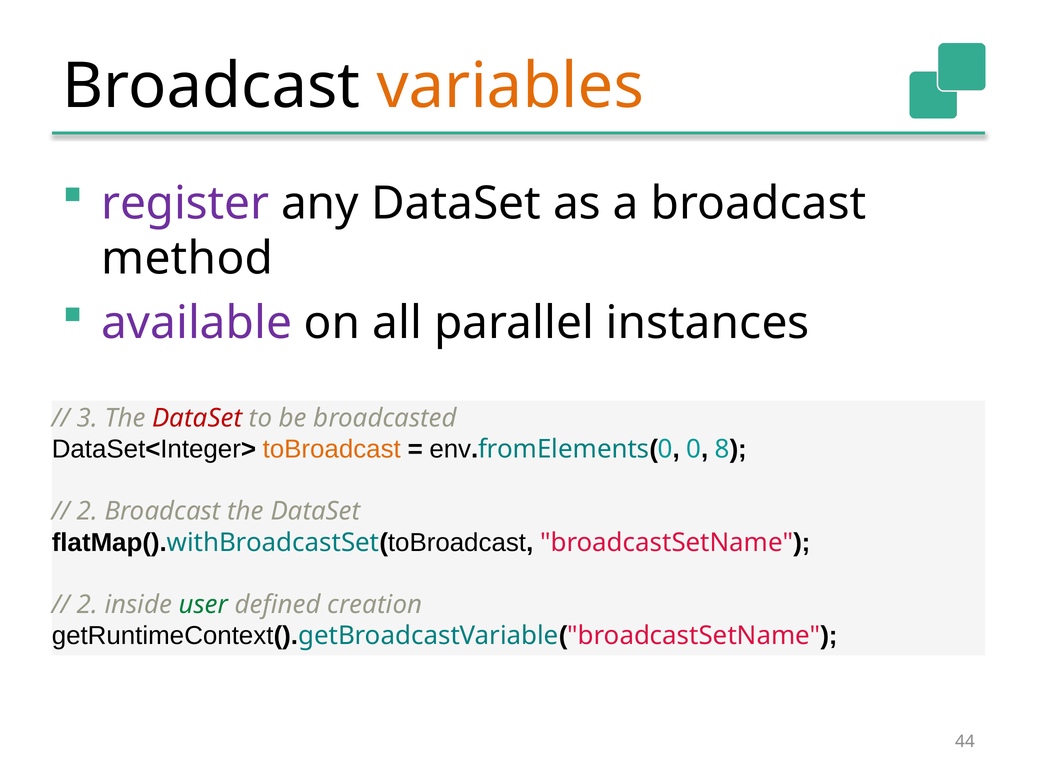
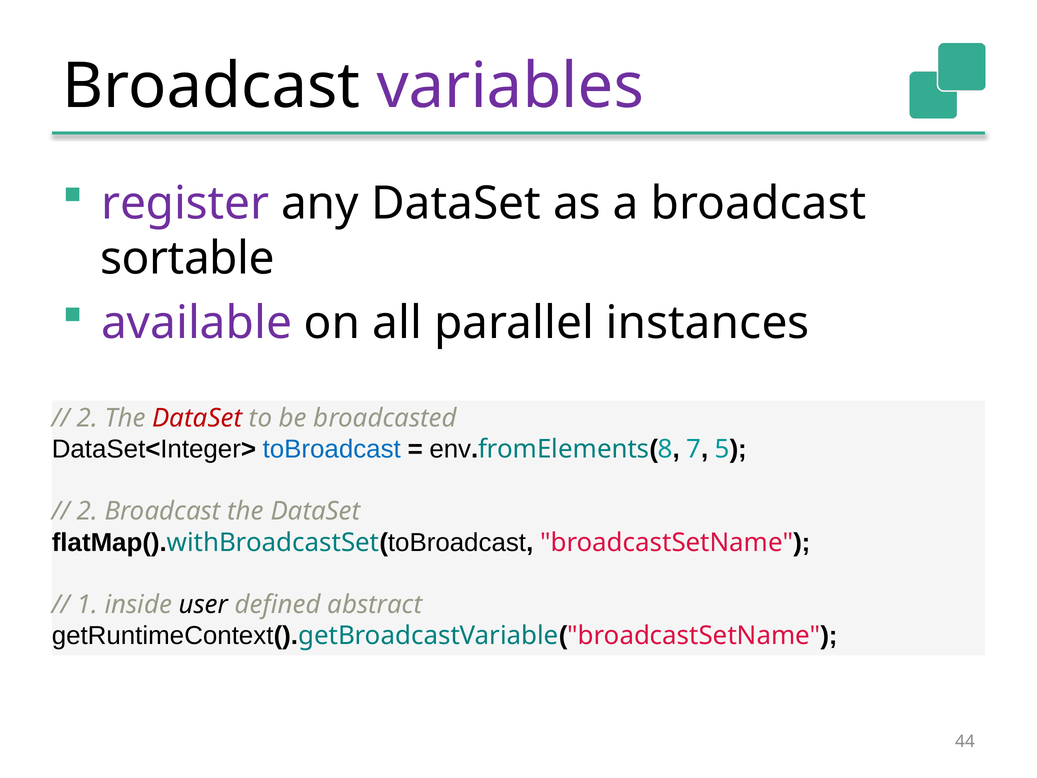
variables colour: orange -> purple
method: method -> sortable
3 at (87, 418): 3 -> 2
toBroadcast at (332, 449) colour: orange -> blue
0 at (665, 449): 0 -> 8
0 at (694, 449): 0 -> 7
8: 8 -> 5
2 at (87, 605): 2 -> 1
user colour: green -> black
creation: creation -> abstract
